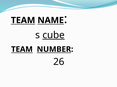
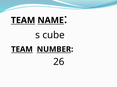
cube underline: present -> none
